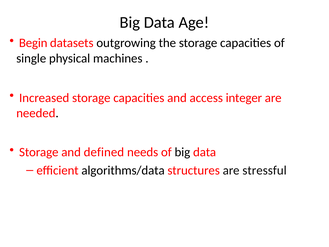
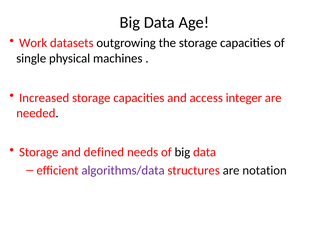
Begin: Begin -> Work
algorithms/data colour: black -> purple
stressful: stressful -> notation
